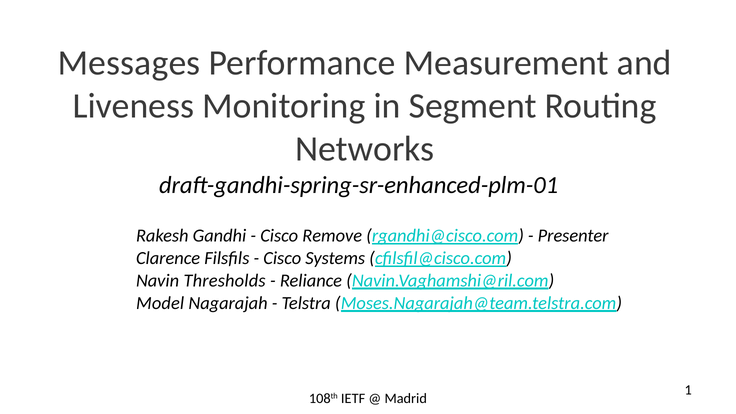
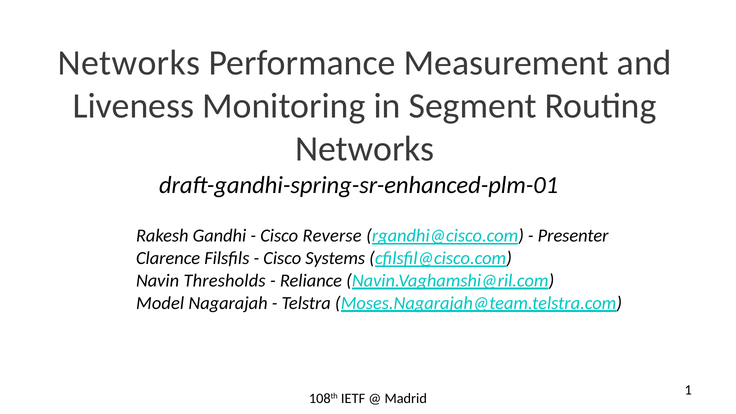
Messages at (129, 63): Messages -> Networks
Remove: Remove -> Reverse
